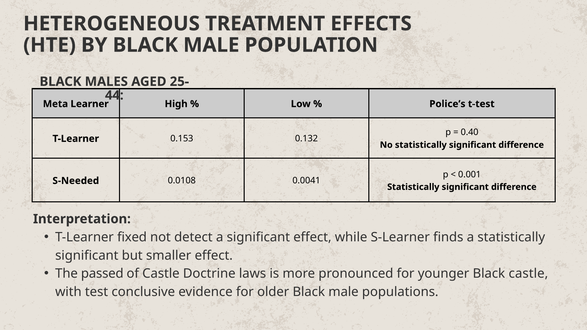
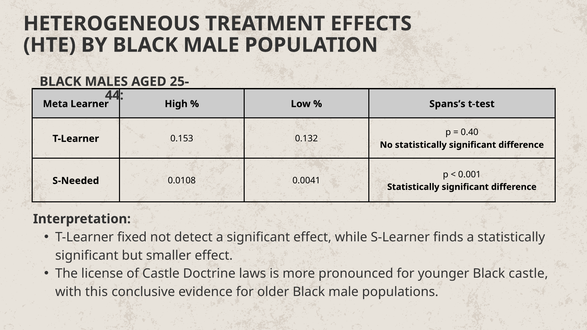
Police’s: Police’s -> Spans’s
passed: passed -> license
test: test -> this
